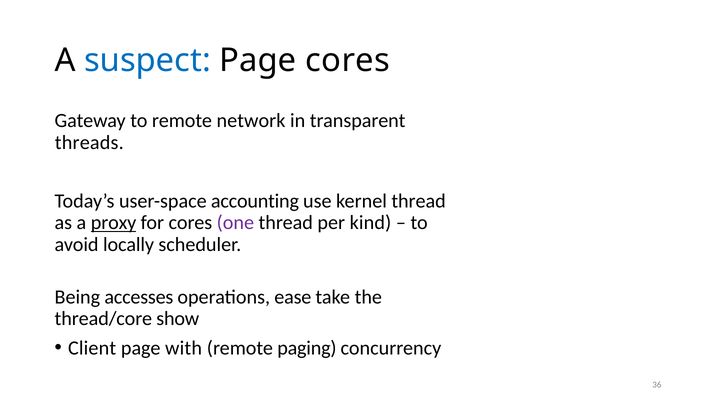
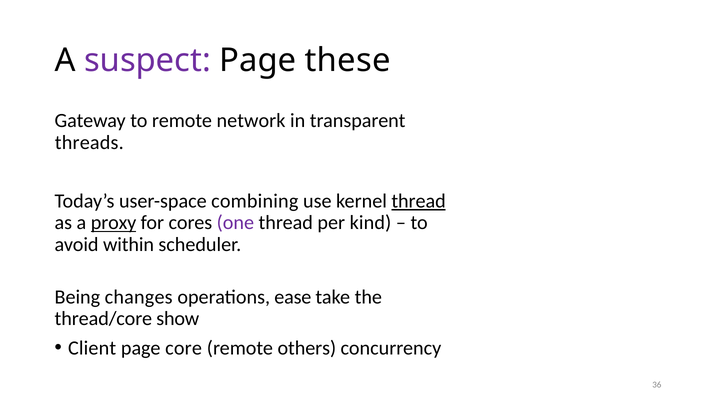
suspect colour: blue -> purple
Page cores: cores -> these
accounting: accounting -> combining
thread at (419, 201) underline: none -> present
locally: locally -> within
accesses: accesses -> changes
with: with -> core
paging: paging -> others
